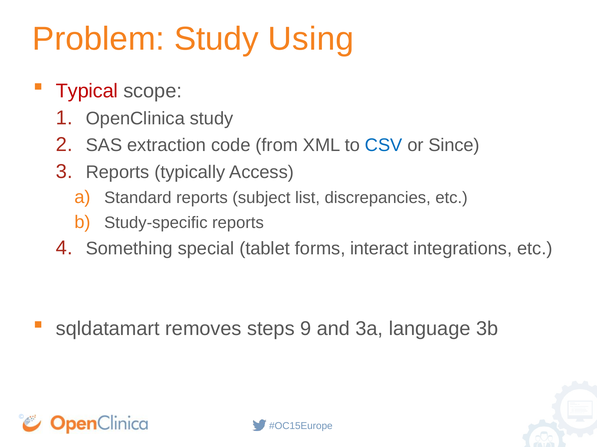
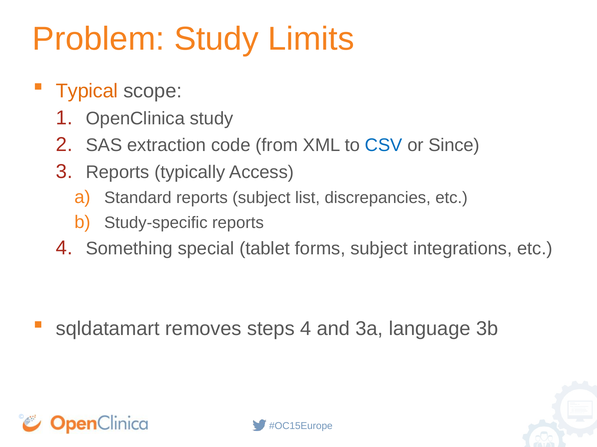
Using: Using -> Limits
Typical colour: red -> orange
forms interact: interact -> subject
steps 9: 9 -> 4
